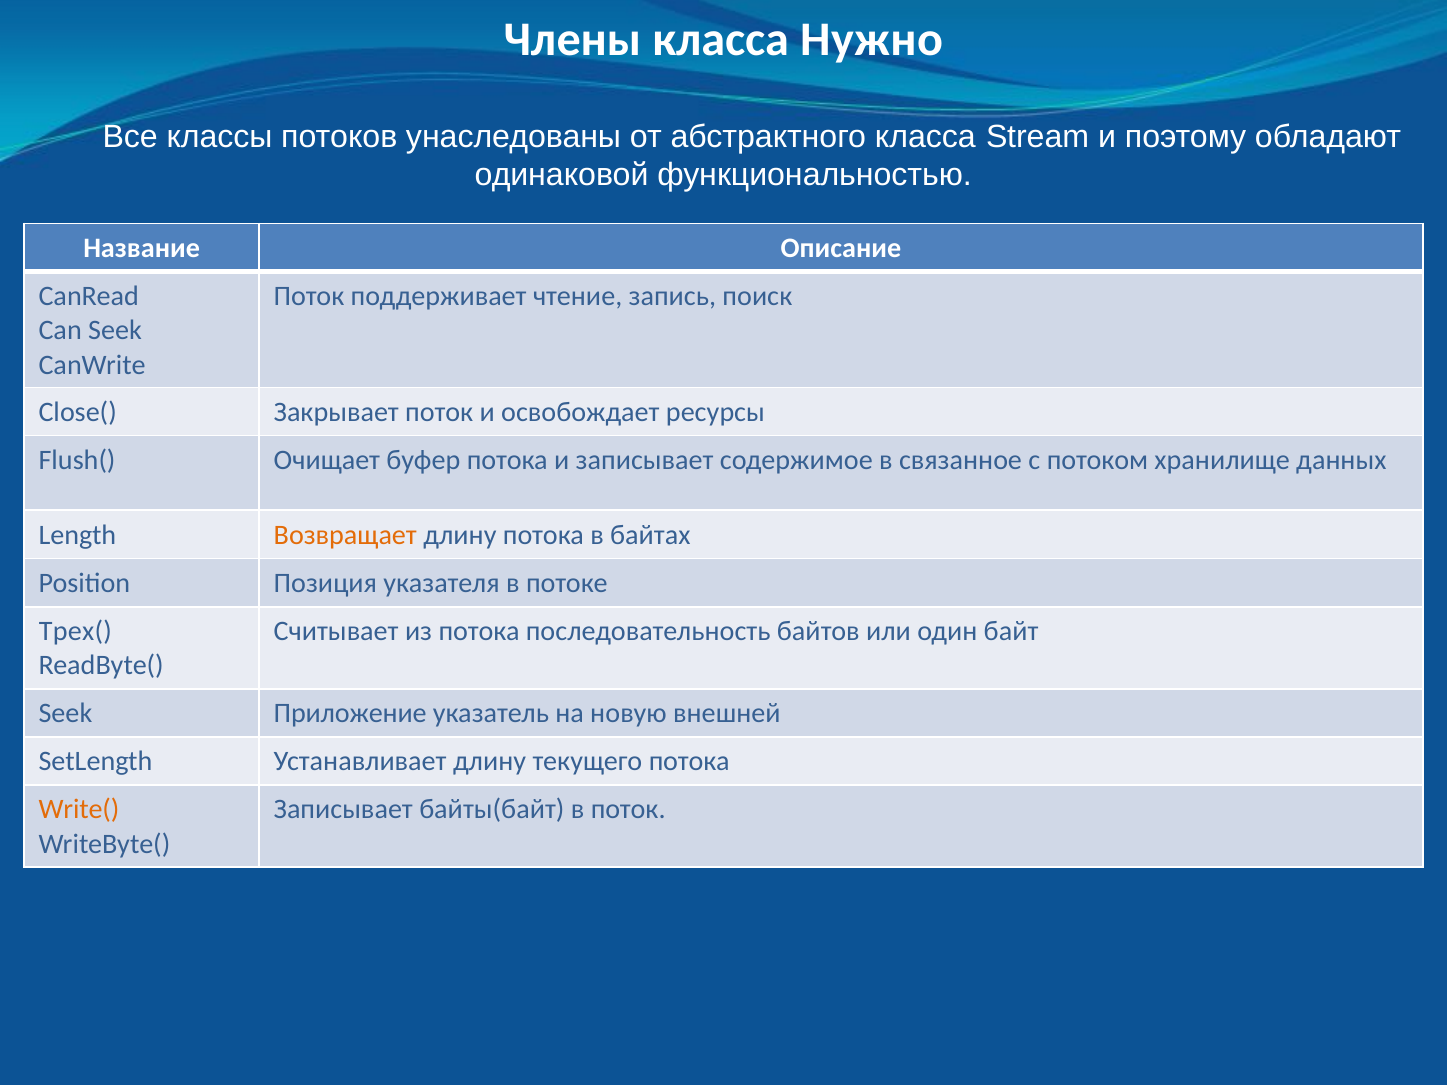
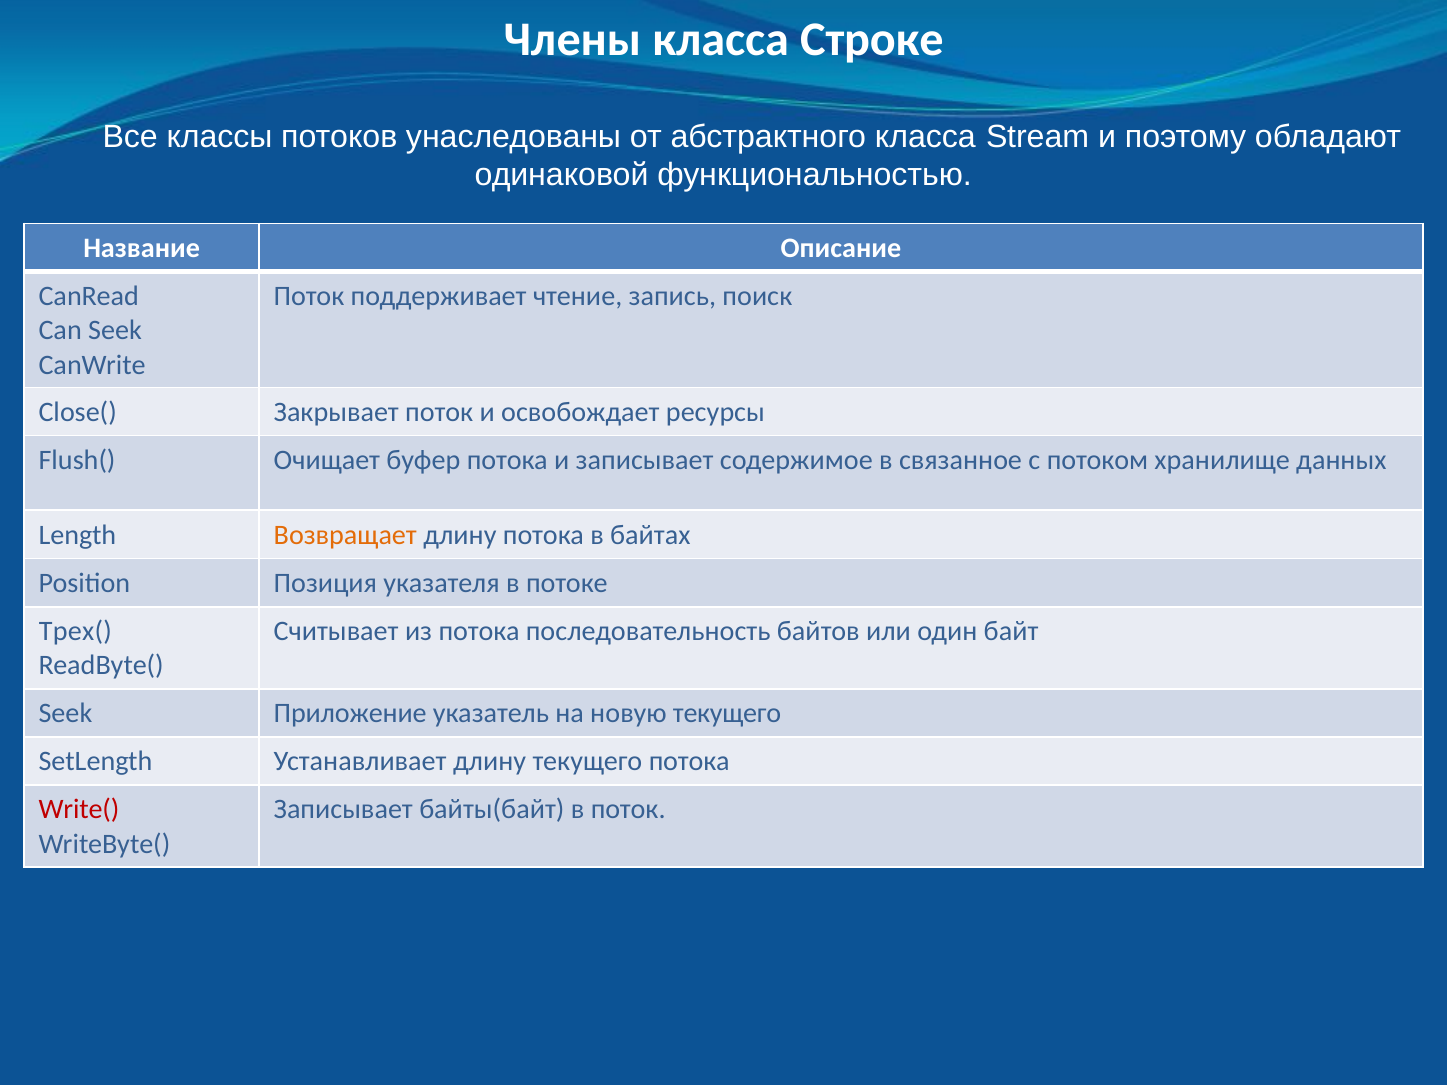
Нужно: Нужно -> Строке
новую внешней: внешней -> текущего
Write( colour: orange -> red
